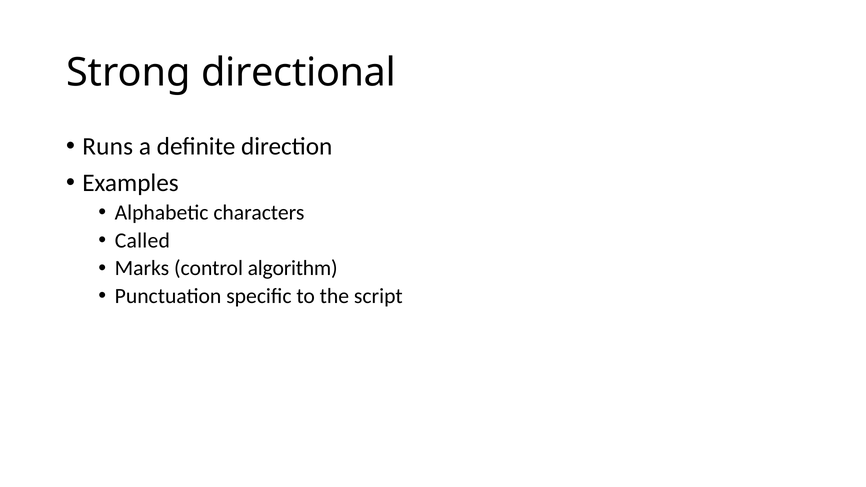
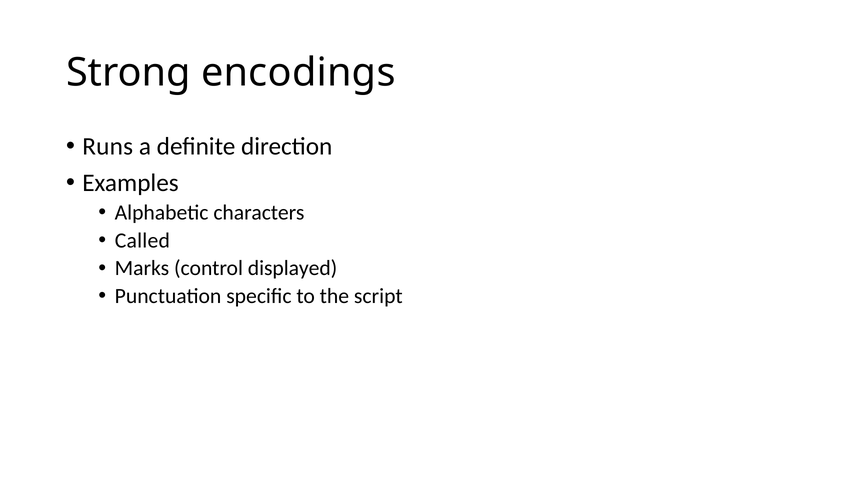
directional: directional -> encodings
algorithm: algorithm -> displayed
